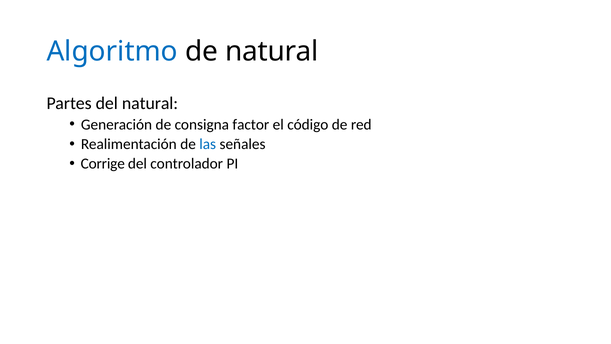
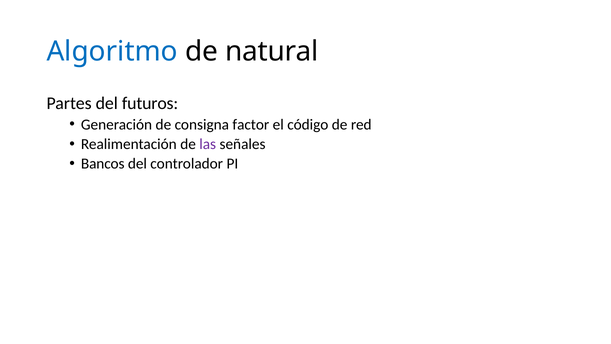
del natural: natural -> futuros
las colour: blue -> purple
Corrige: Corrige -> Bancos
